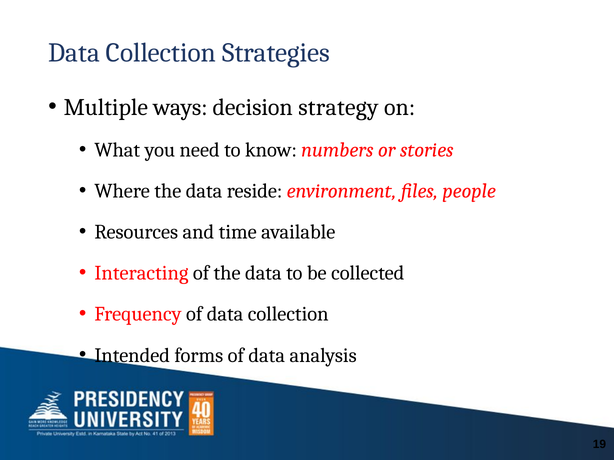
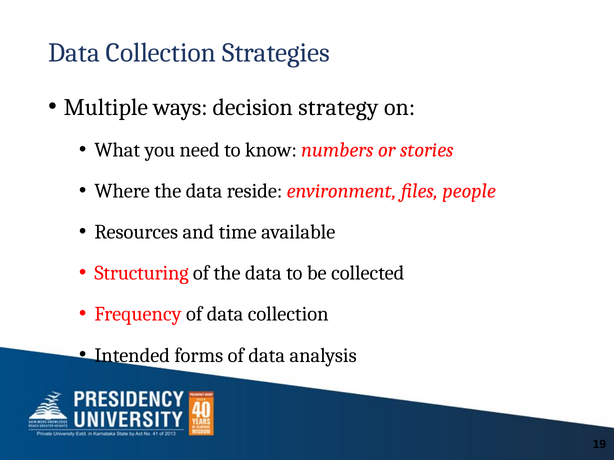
Interacting: Interacting -> Structuring
